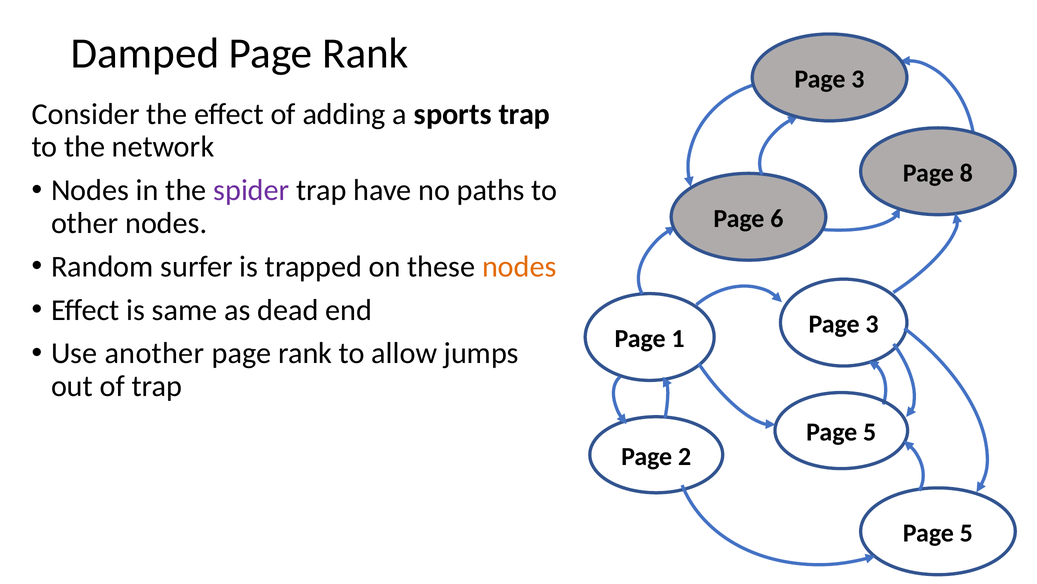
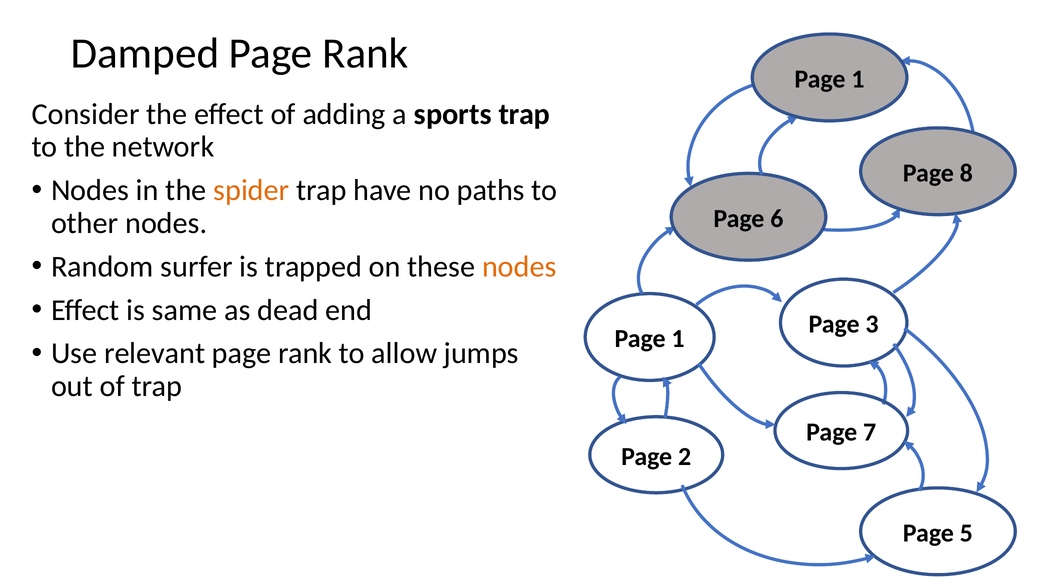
3 at (858, 79): 3 -> 1
spider colour: purple -> orange
another: another -> relevant
5 at (870, 432): 5 -> 7
